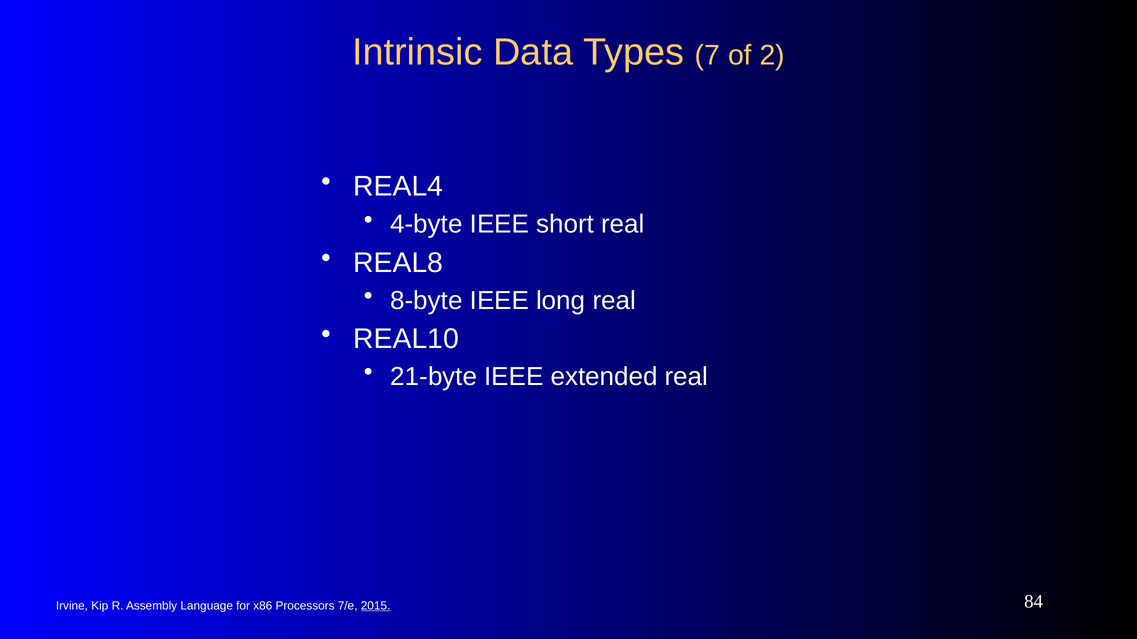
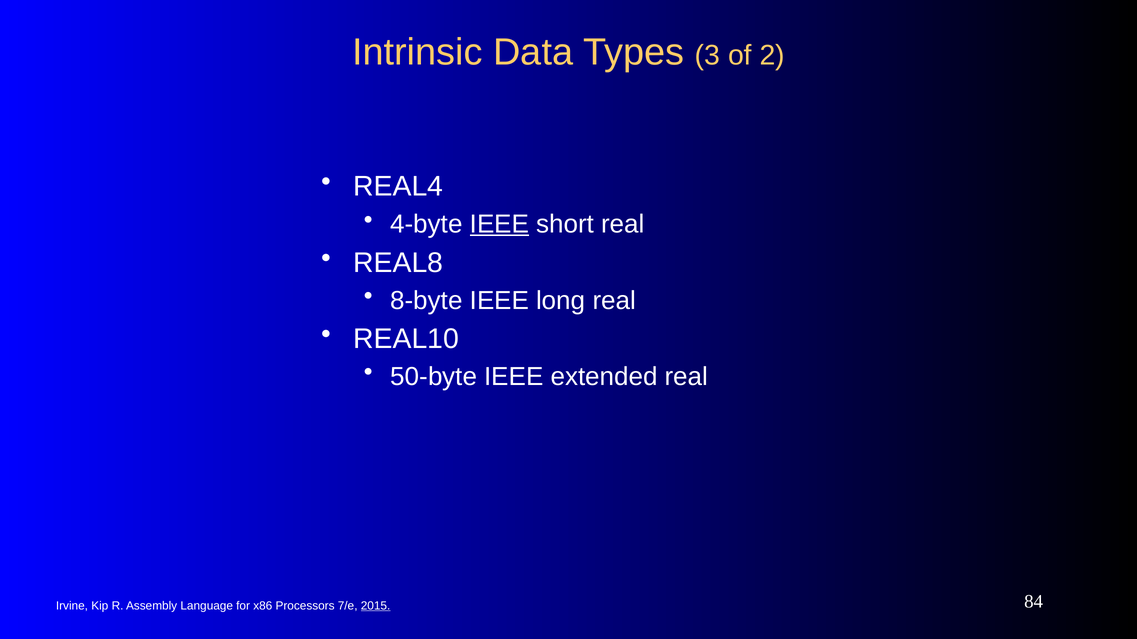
7: 7 -> 3
IEEE at (499, 224) underline: none -> present
21-byte: 21-byte -> 50-byte
